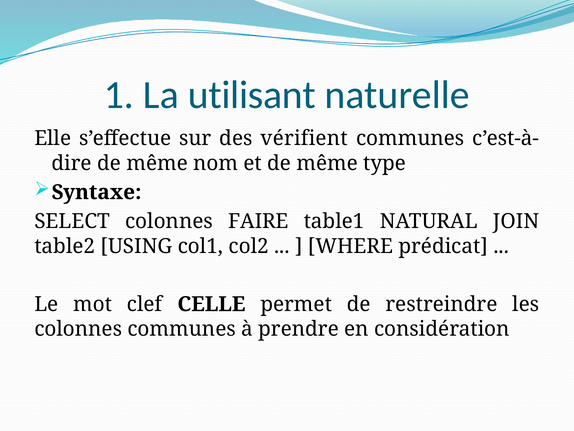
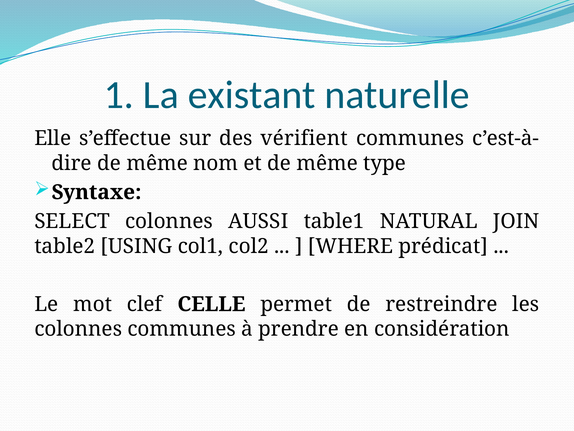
utilisant: utilisant -> existant
FAIRE: FAIRE -> AUSSI
